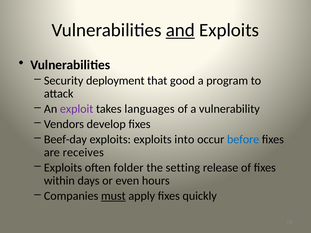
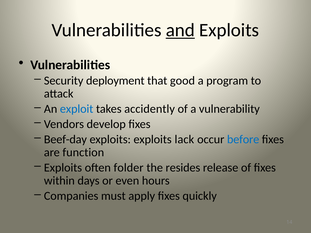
exploit colour: purple -> blue
languages: languages -> accidently
into: into -> lack
receives: receives -> function
setting: setting -> resides
must underline: present -> none
